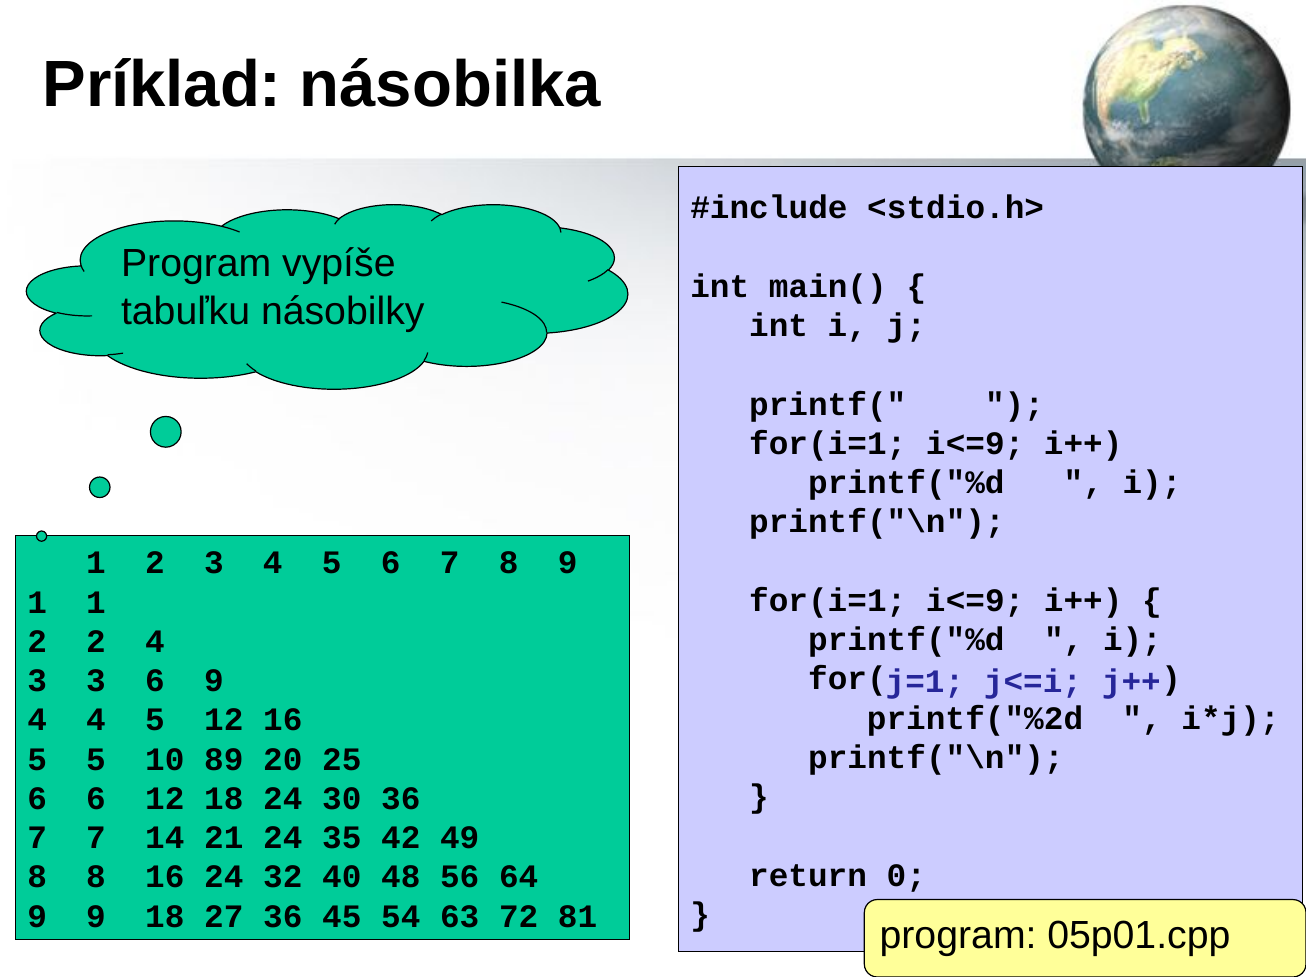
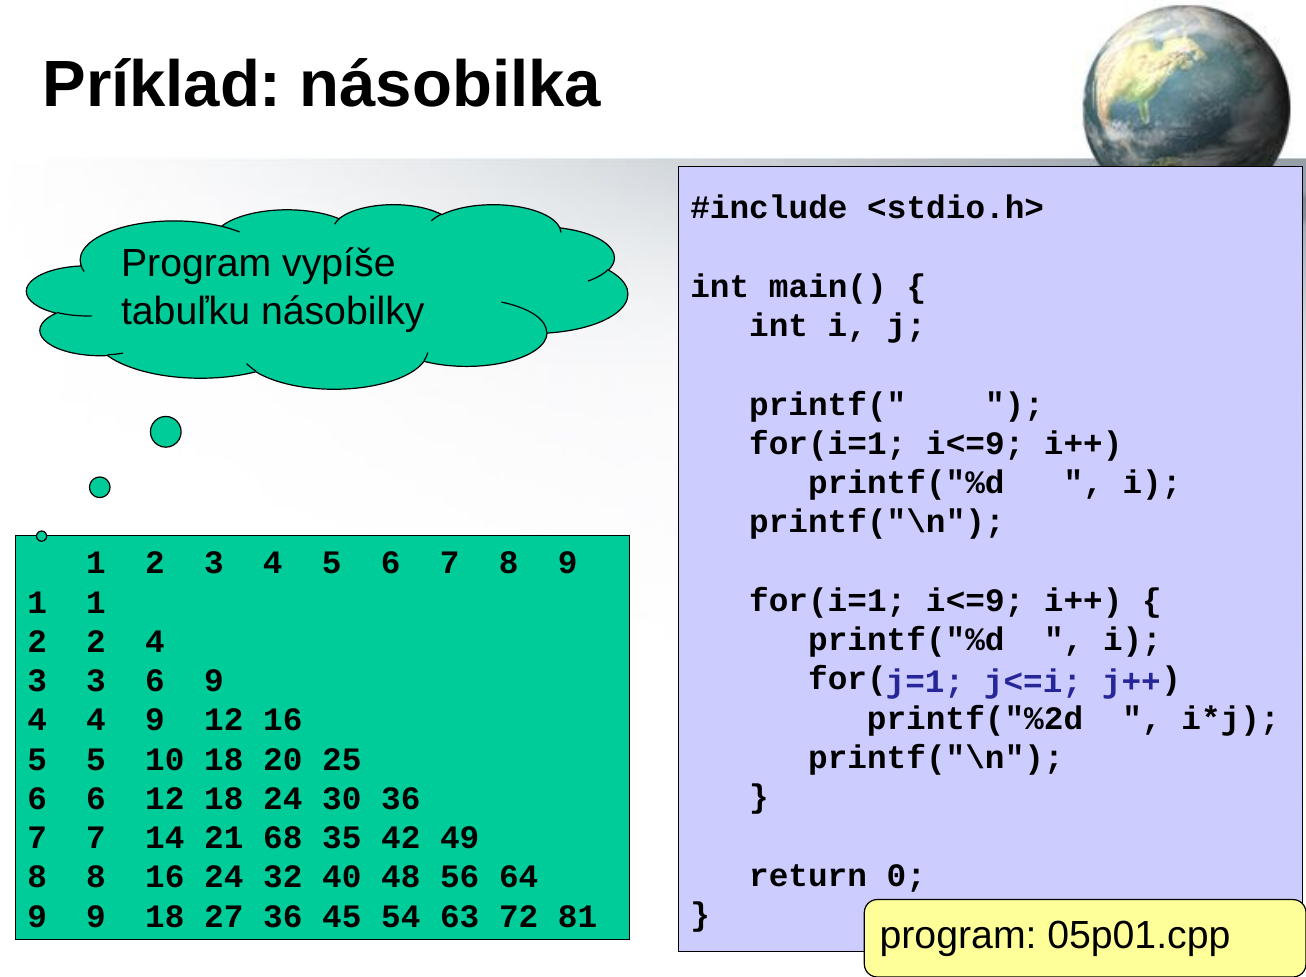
4 4 5: 5 -> 9
10 89: 89 -> 18
21 24: 24 -> 68
